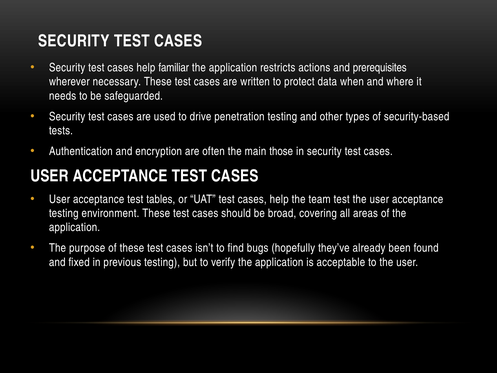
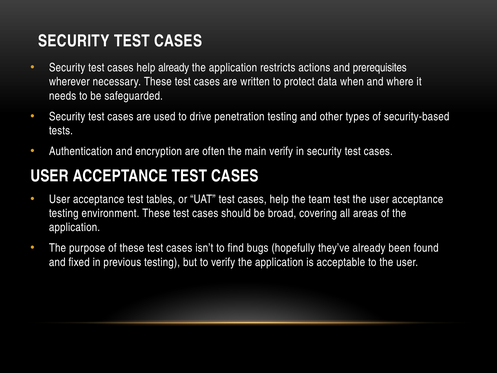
help familiar: familiar -> already
main those: those -> verify
